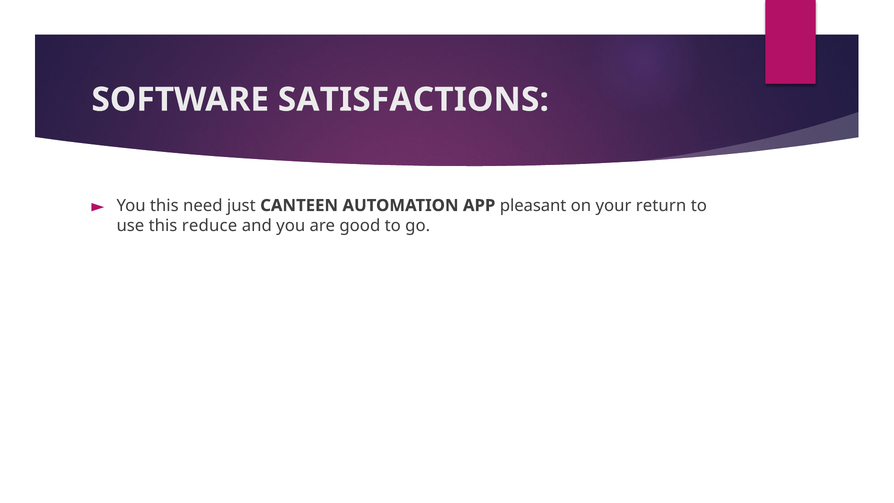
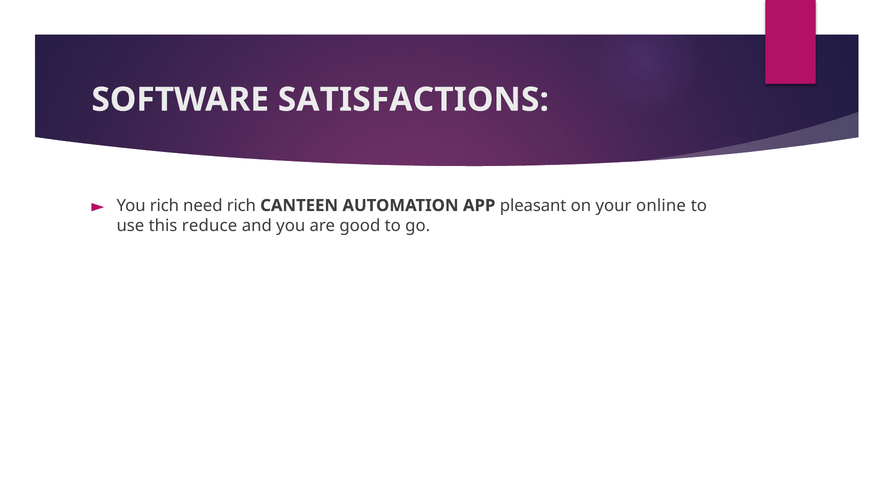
You this: this -> rich
need just: just -> rich
return: return -> online
